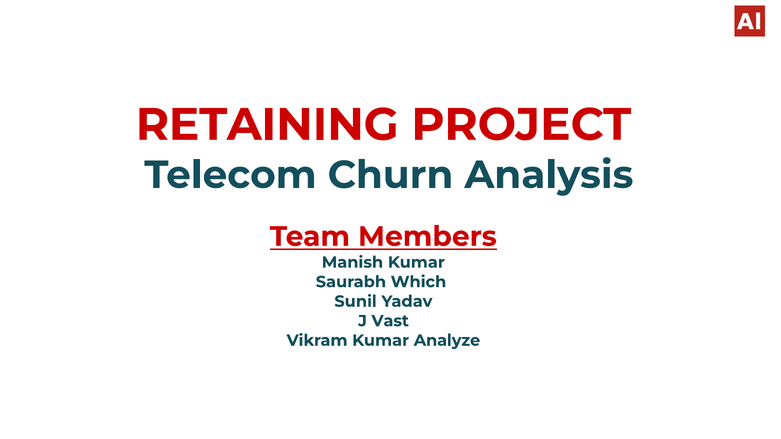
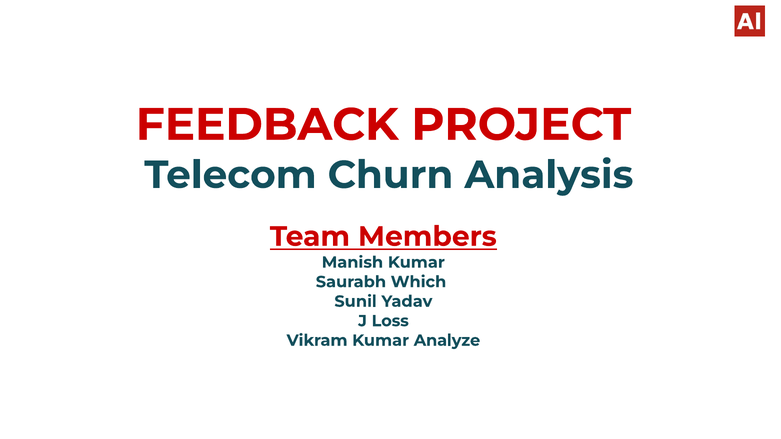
RETAINING: RETAINING -> FEEDBACK
Vast: Vast -> Loss
